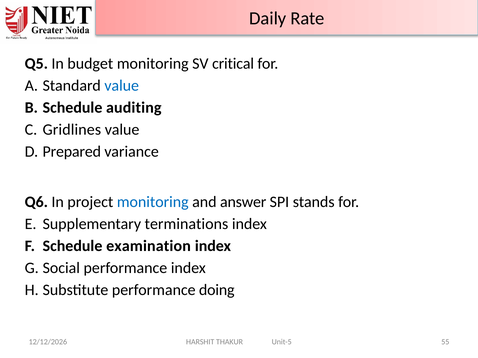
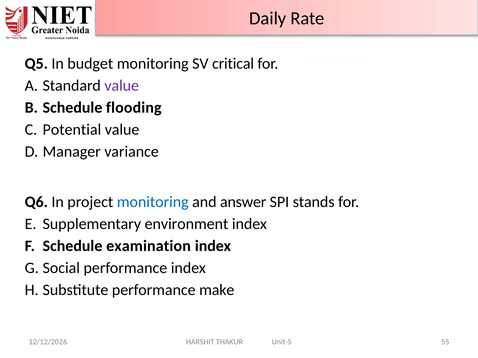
value at (122, 86) colour: blue -> purple
auditing: auditing -> flooding
Gridlines: Gridlines -> Potential
Prepared: Prepared -> Manager
terminations: terminations -> environment
doing: doing -> make
